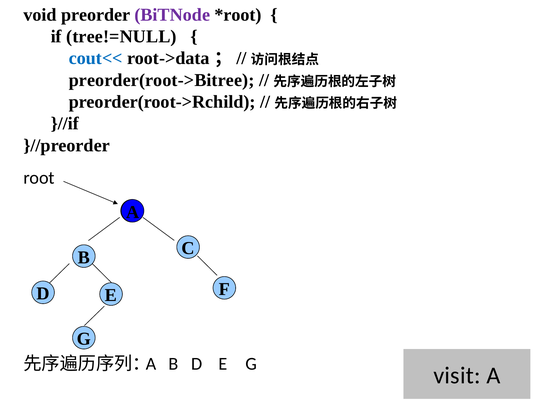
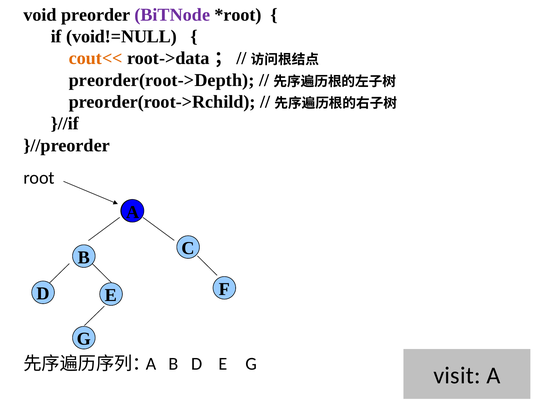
tree!=NULL: tree!=NULL -> void!=NULL
cout<< colour: blue -> orange
preorder(root->Bitree: preorder(root->Bitree -> preorder(root->Depth
